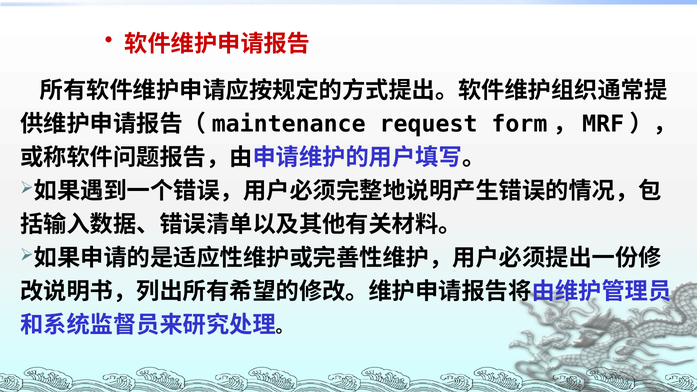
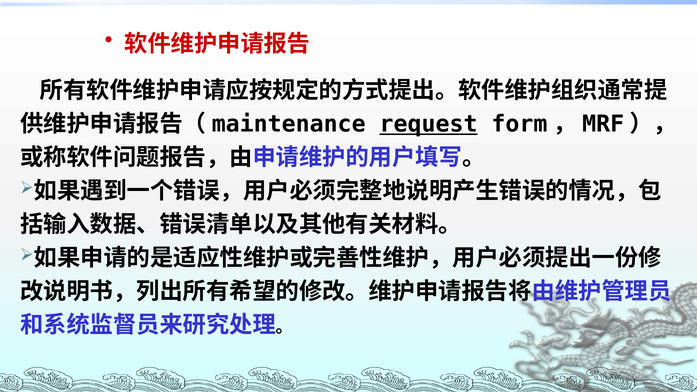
request underline: none -> present
